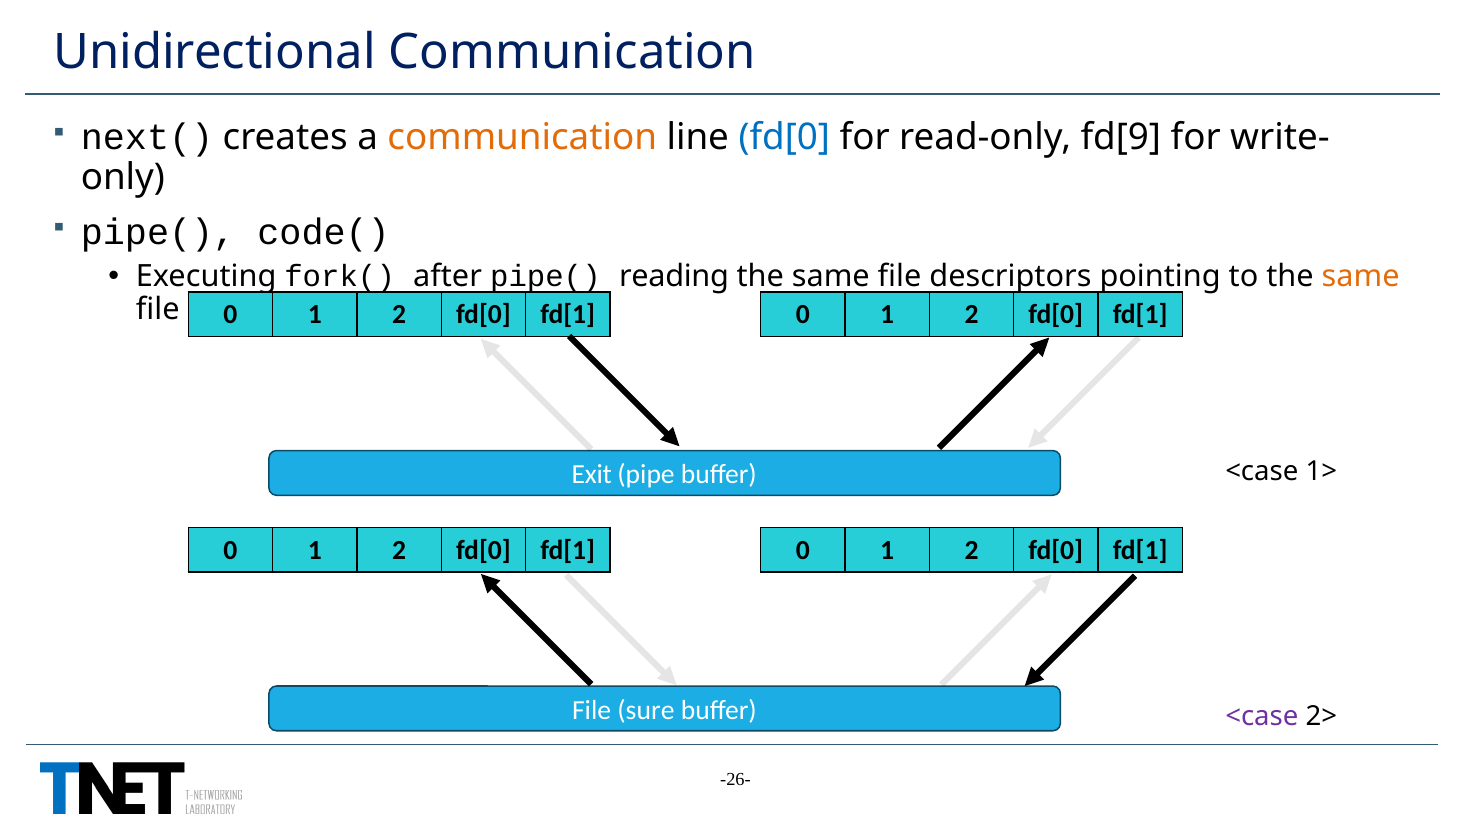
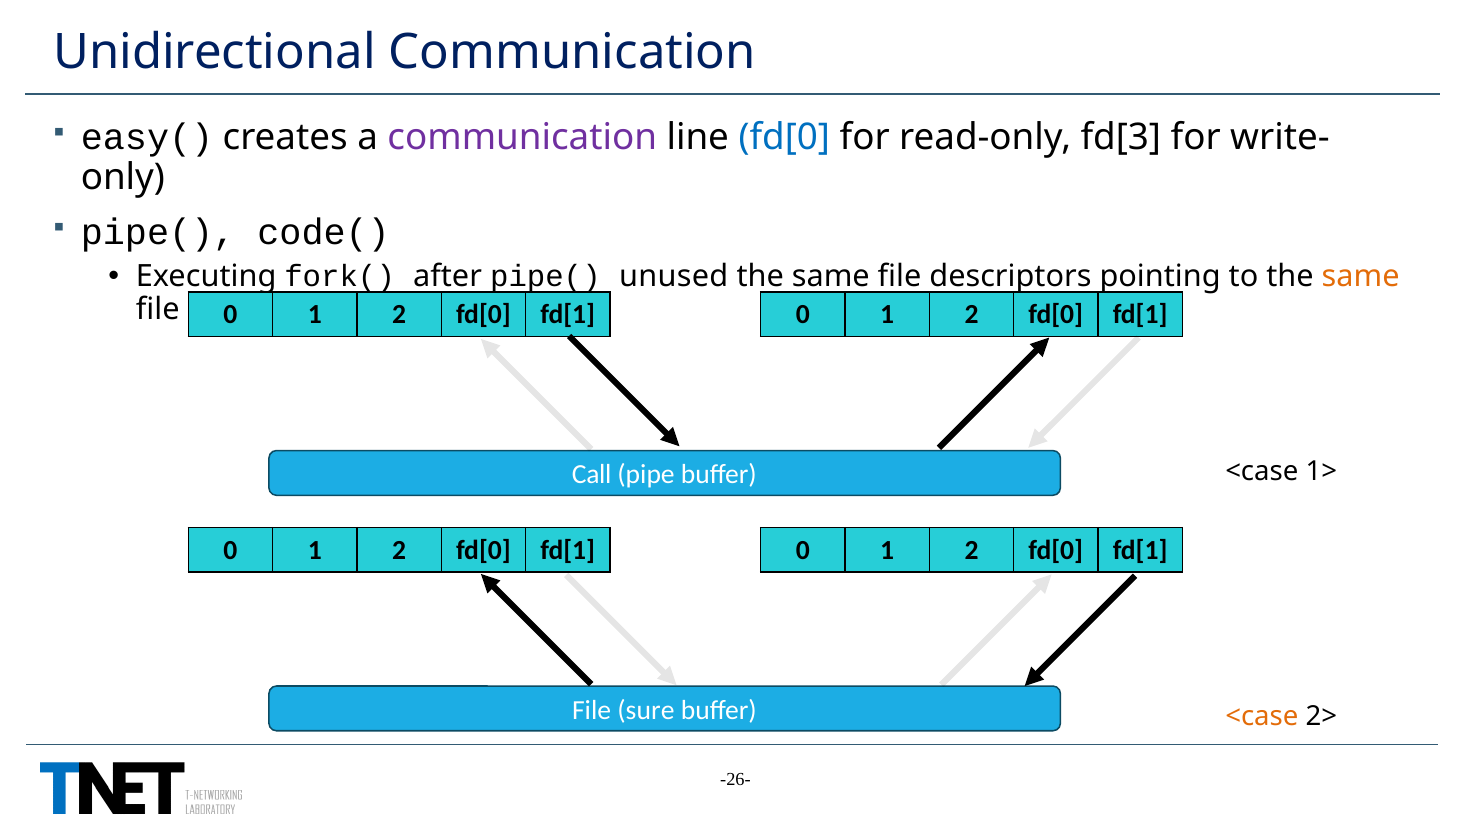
next(: next( -> easy(
communication at (522, 138) colour: orange -> purple
fd[9: fd[9 -> fd[3
reading: reading -> unused
Exit: Exit -> Call
<case at (1262, 716) colour: purple -> orange
